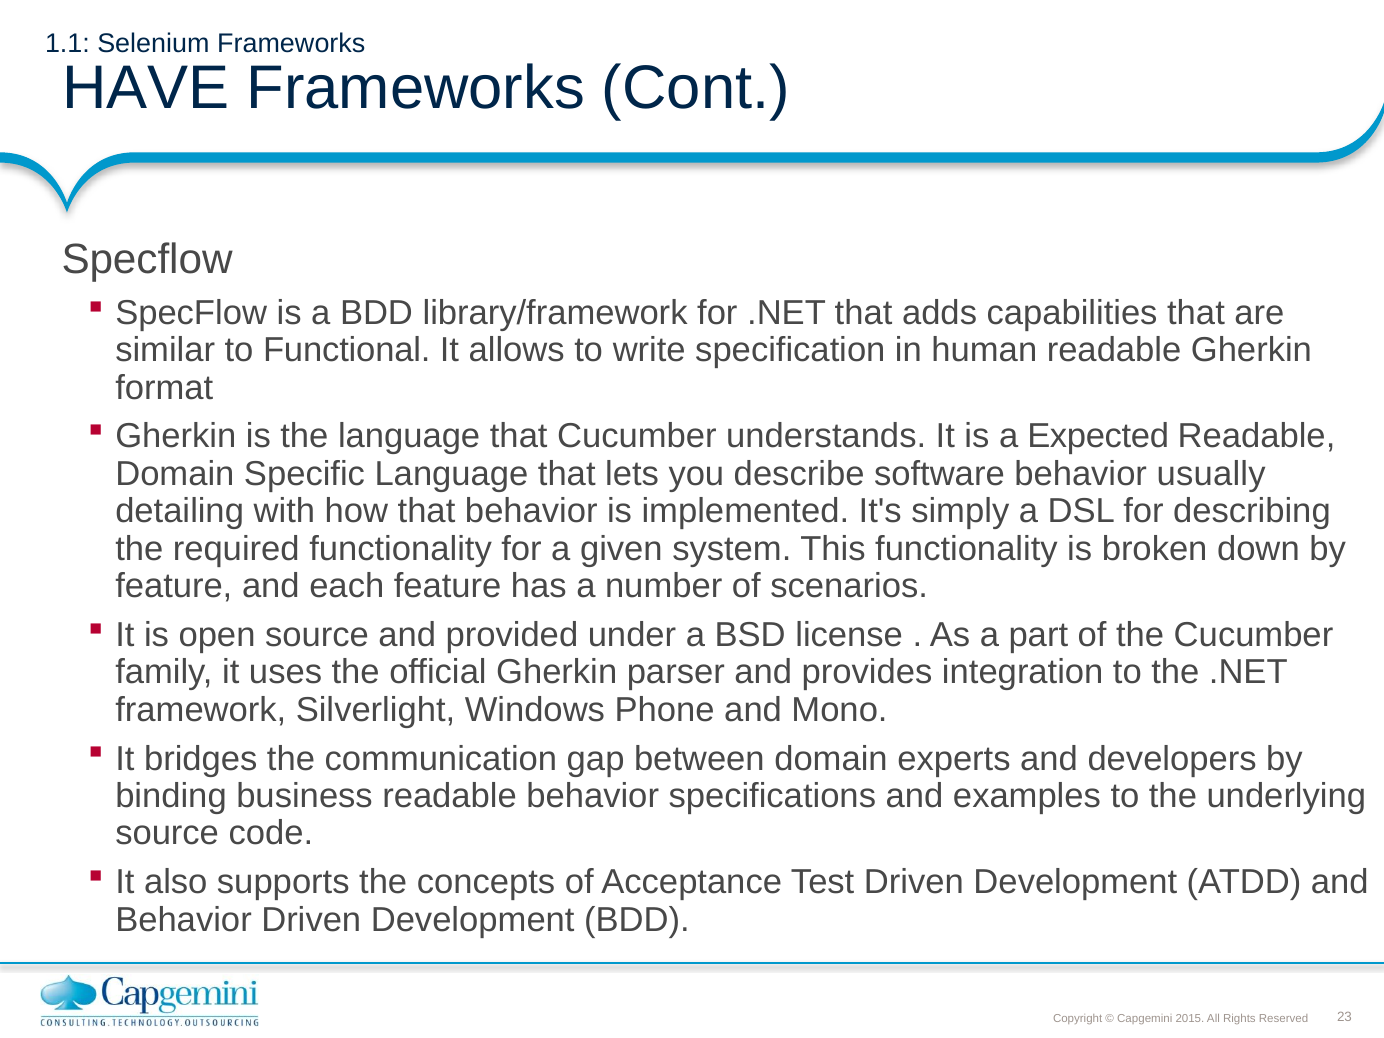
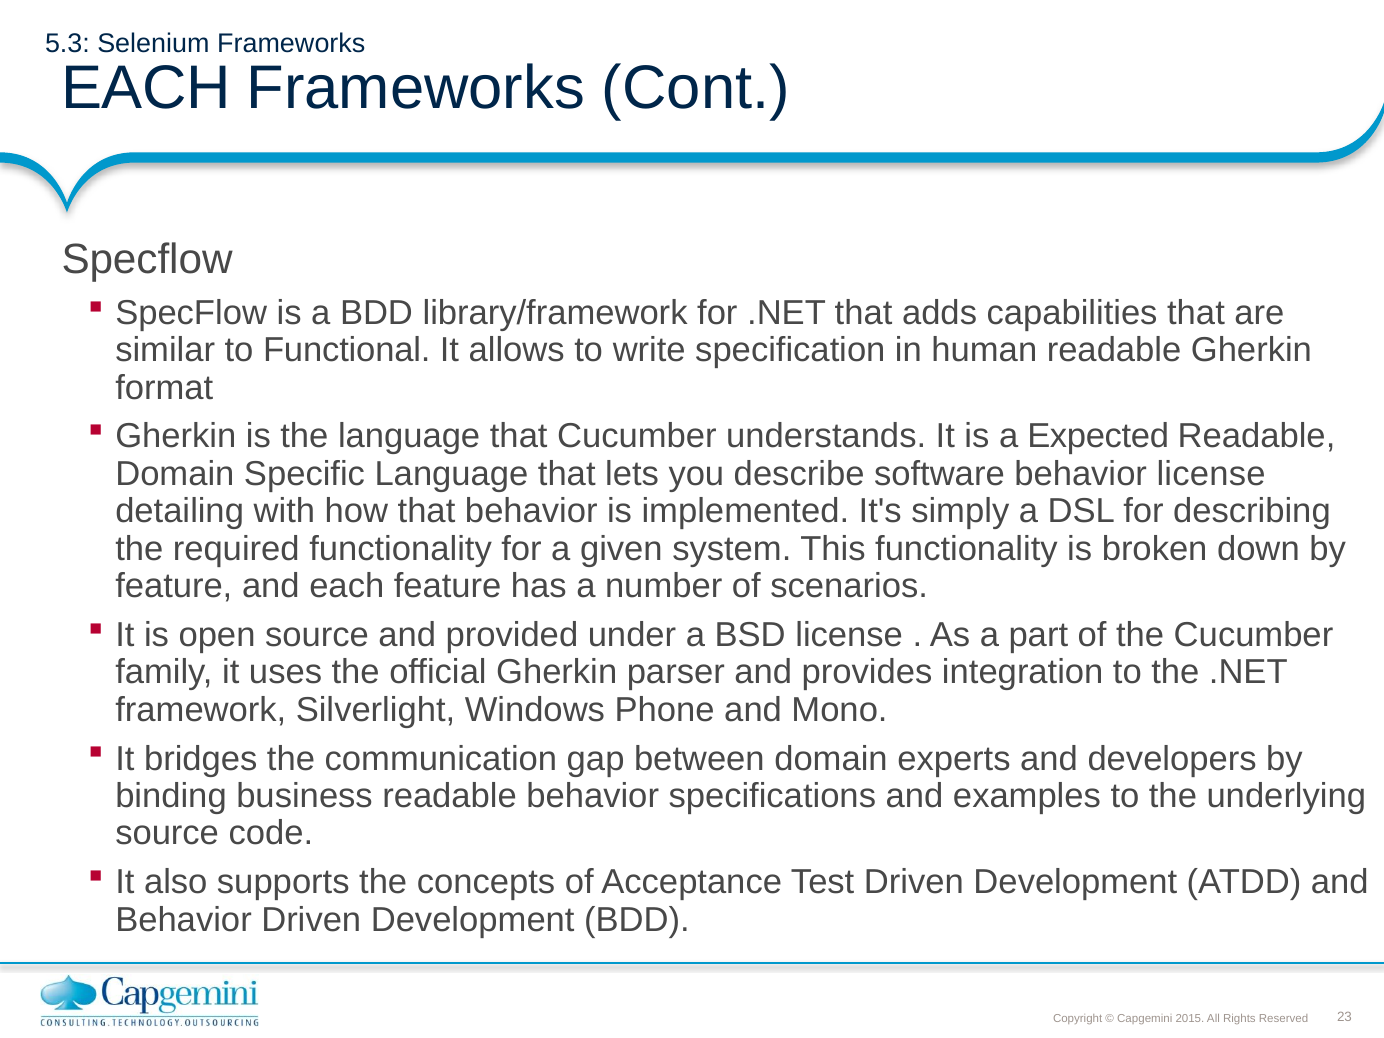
1.1: 1.1 -> 5.3
HAVE at (146, 88): HAVE -> EACH
behavior usually: usually -> license
